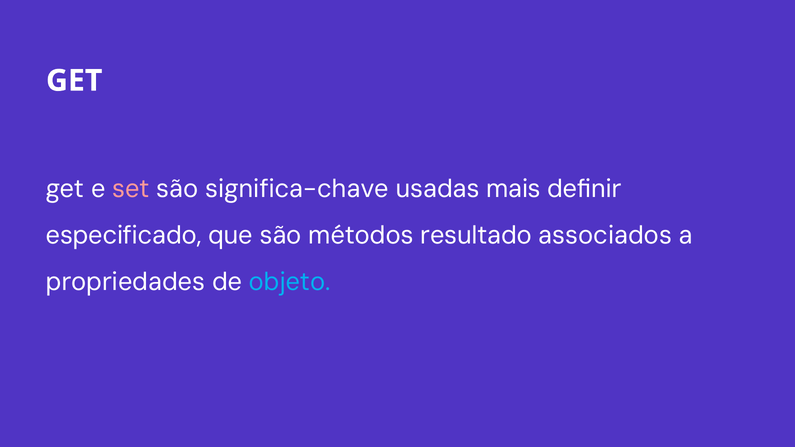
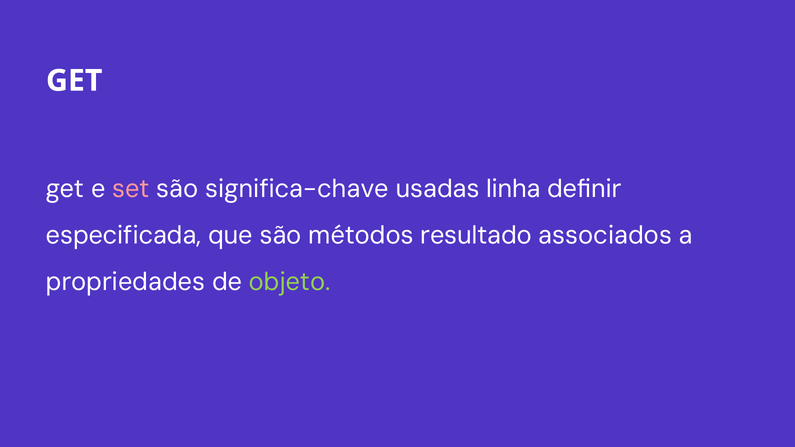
mais: mais -> linha
especificado: especificado -> especificada
objeto colour: light blue -> light green
